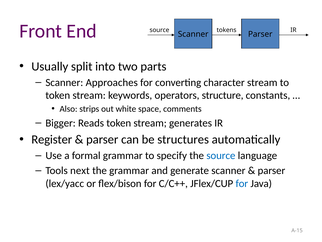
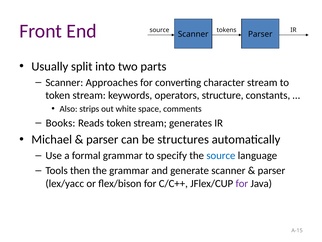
Bigger: Bigger -> Books
Register: Register -> Michael
next: next -> then
for at (242, 183) colour: blue -> purple
